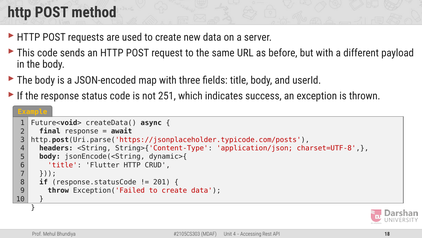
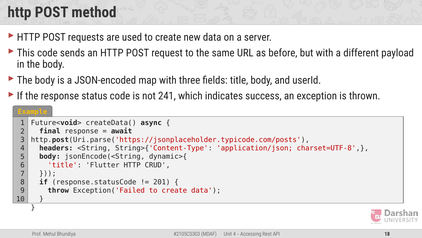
251: 251 -> 241
